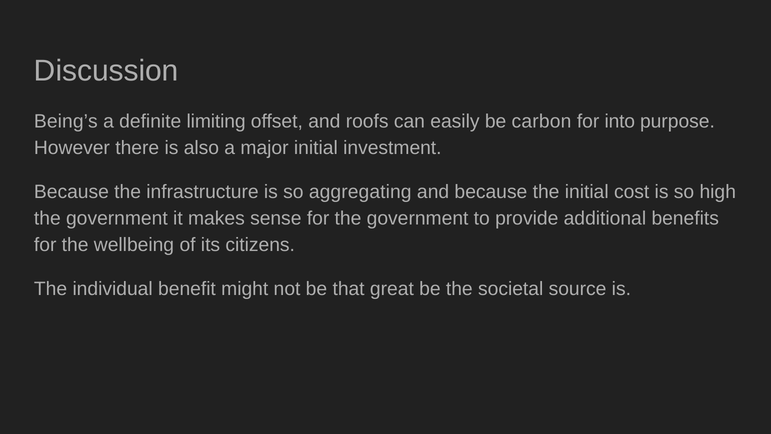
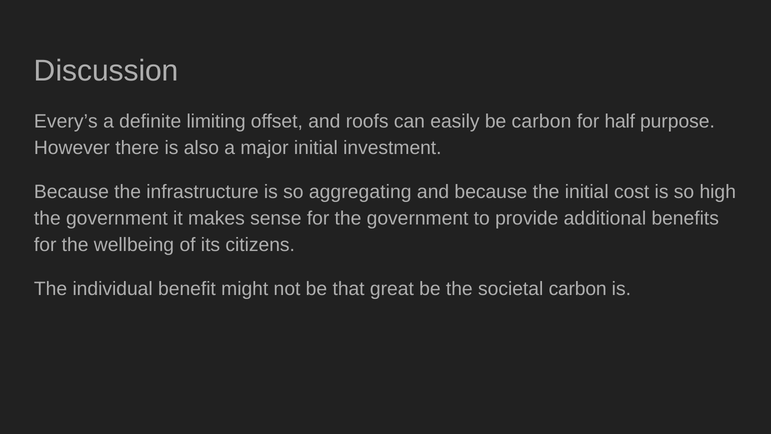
Being’s: Being’s -> Every’s
into: into -> half
societal source: source -> carbon
